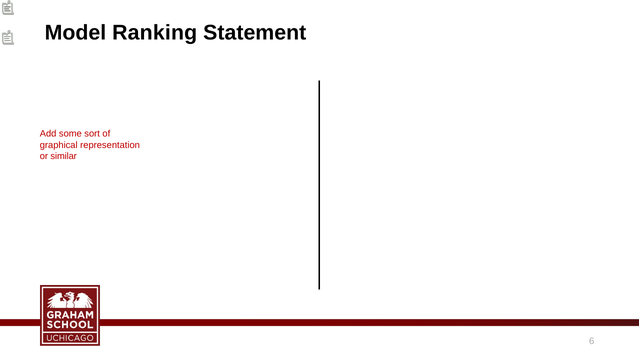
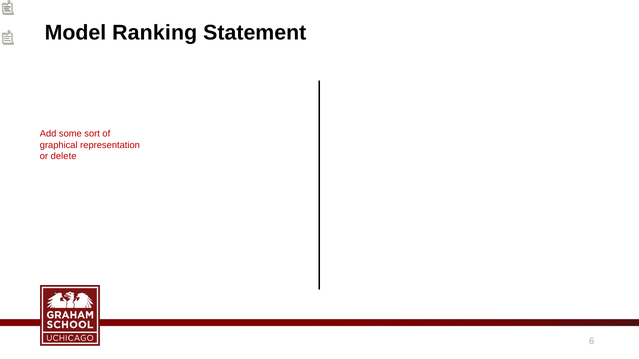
similar: similar -> delete
